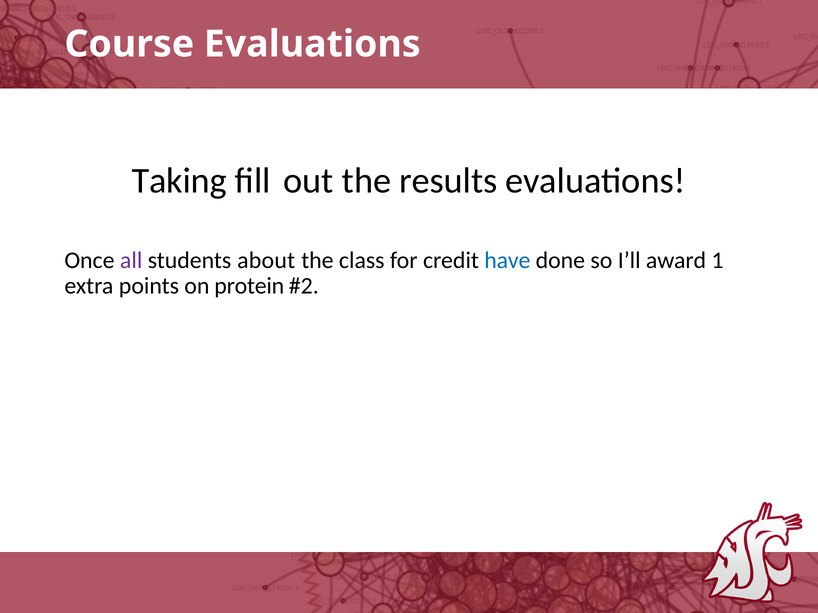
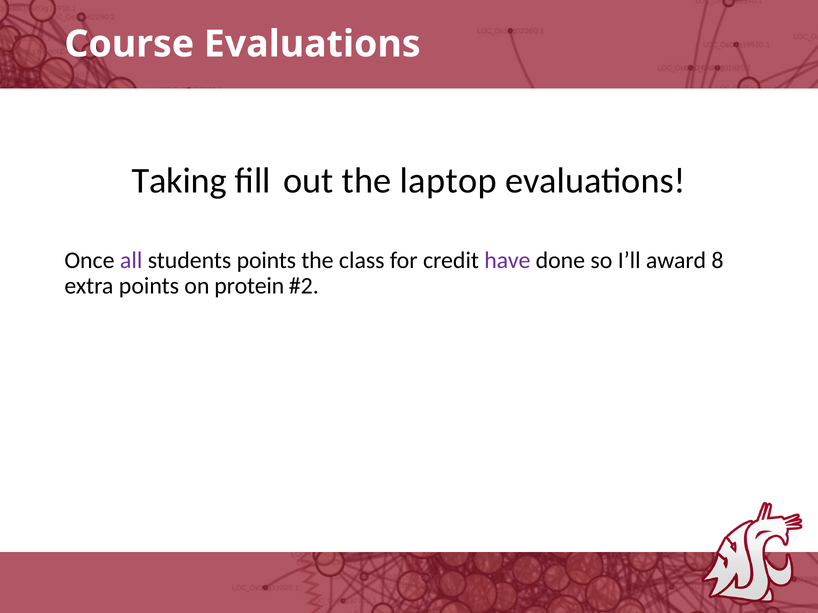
results: results -> laptop
students about: about -> points
have colour: blue -> purple
1: 1 -> 8
